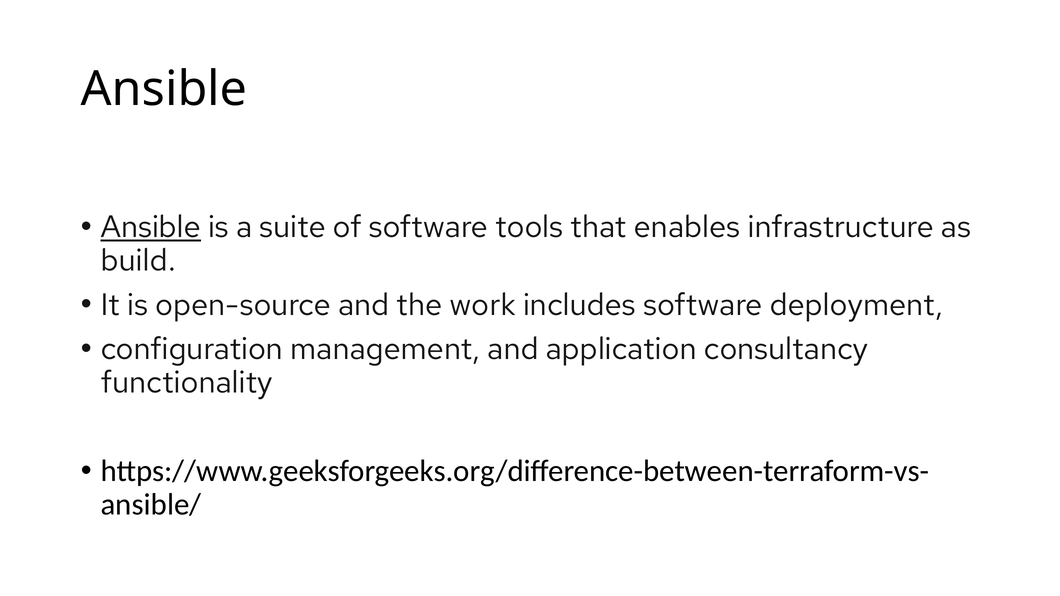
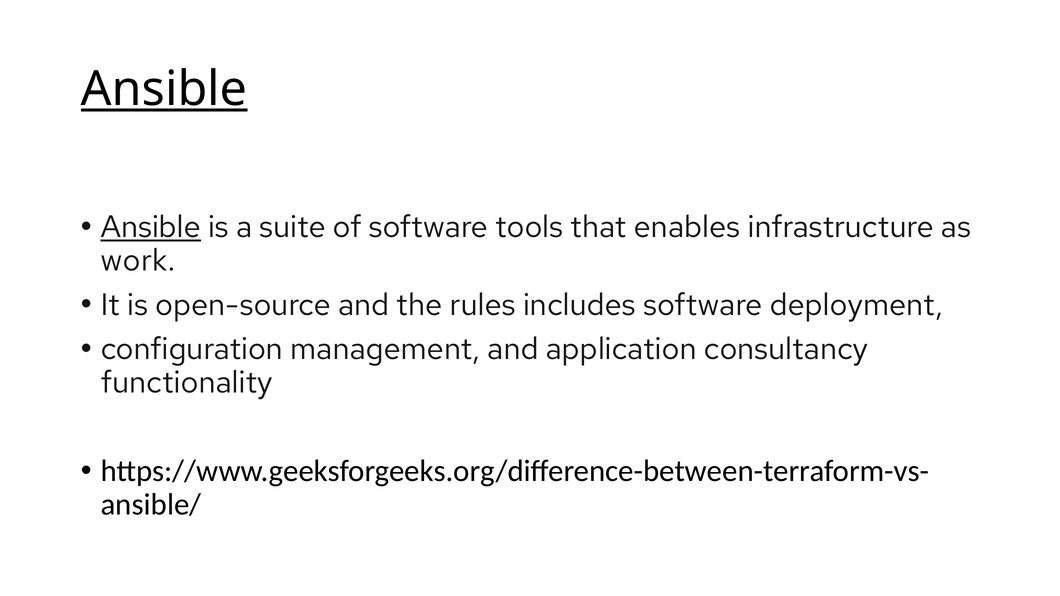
Ansible at (164, 89) underline: none -> present
build: build -> work
work: work -> rules
